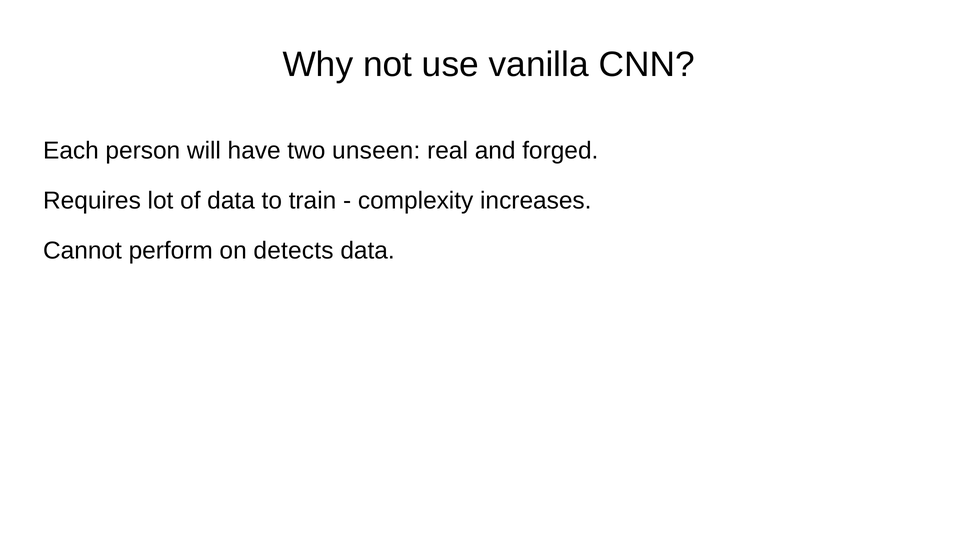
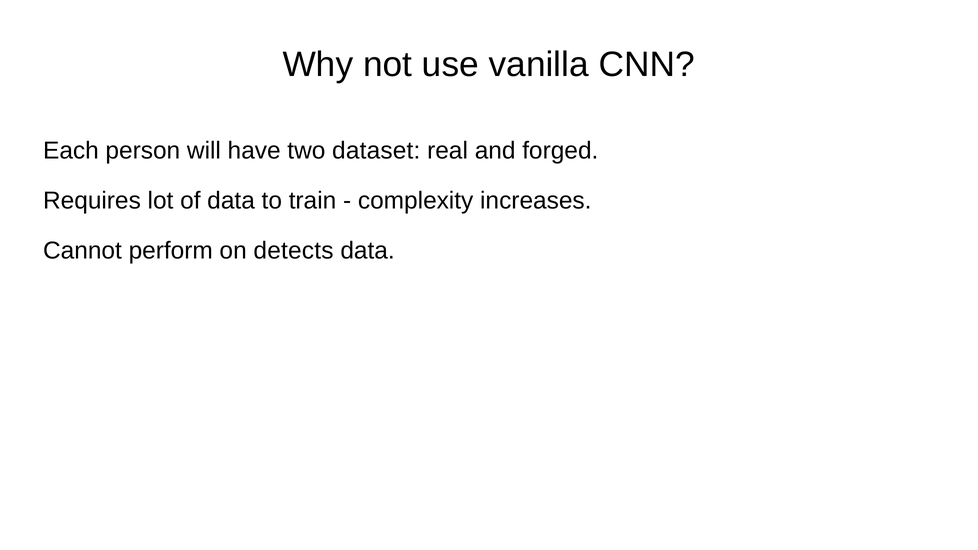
unseen: unseen -> dataset
